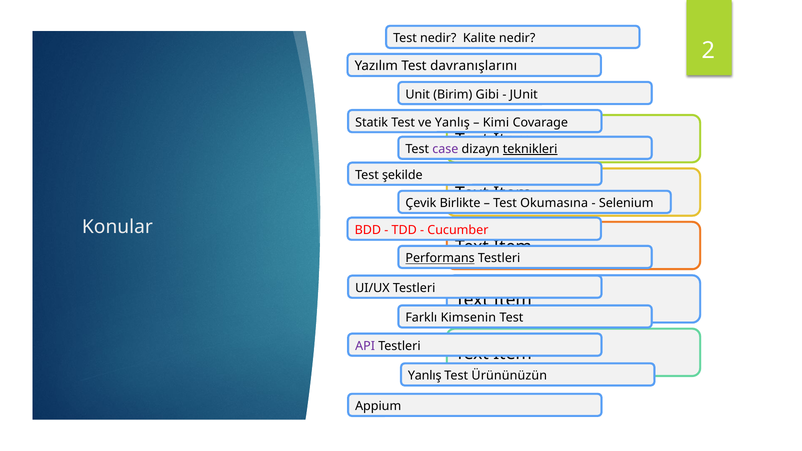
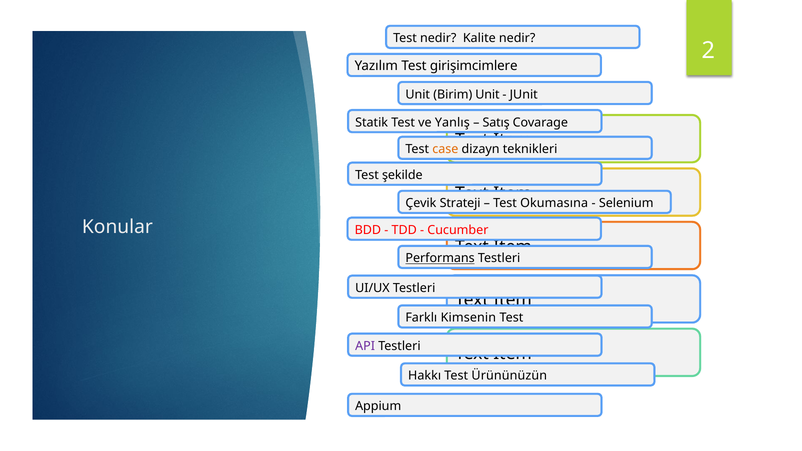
davranışlarını: davranışlarını -> girişimcimlere
Birim Gibi: Gibi -> Unit
Kimi: Kimi -> Satış
case colour: purple -> orange
teknikleri underline: present -> none
Birlikte: Birlikte -> Strateji
Yanlış at (425, 376): Yanlış -> Hakkı
